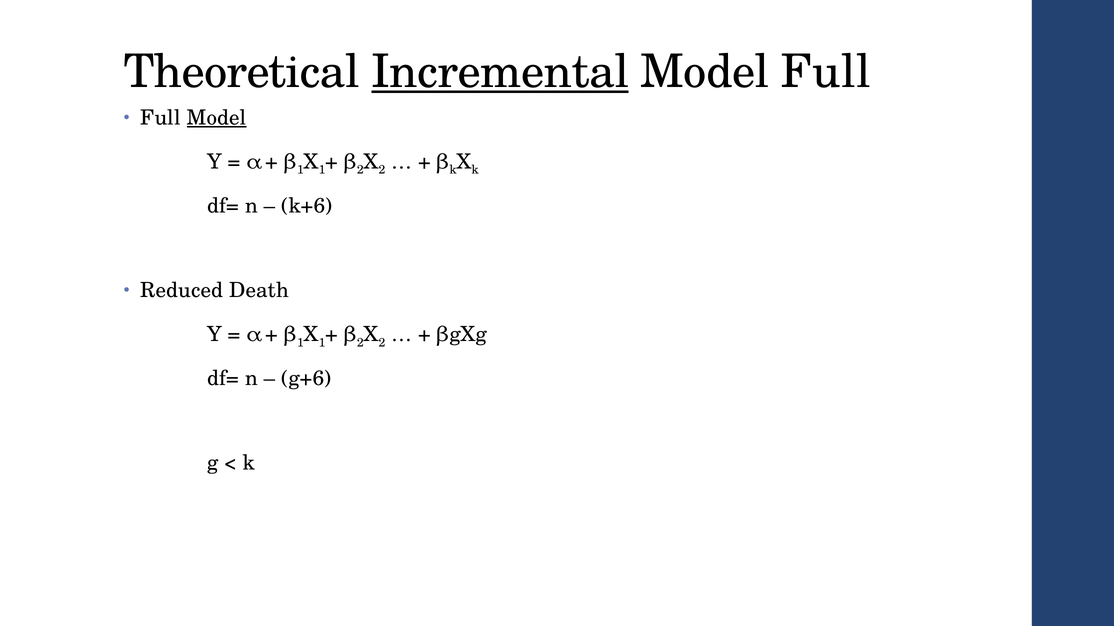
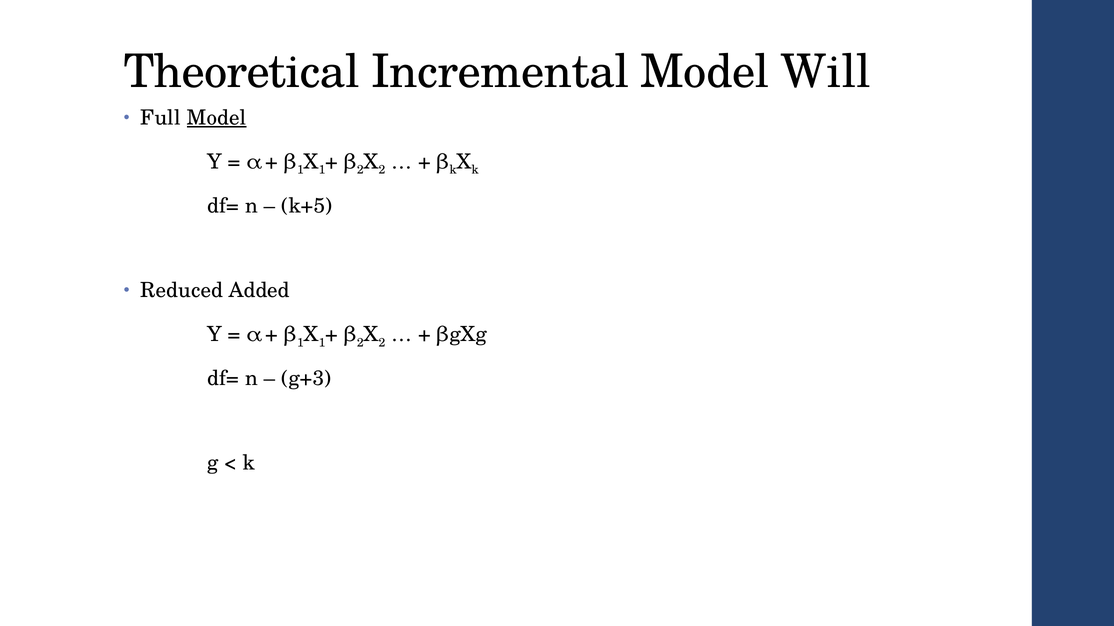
Incremental underline: present -> none
Model Full: Full -> Will
k+6: k+6 -> k+5
Death: Death -> Added
g+6: g+6 -> g+3
